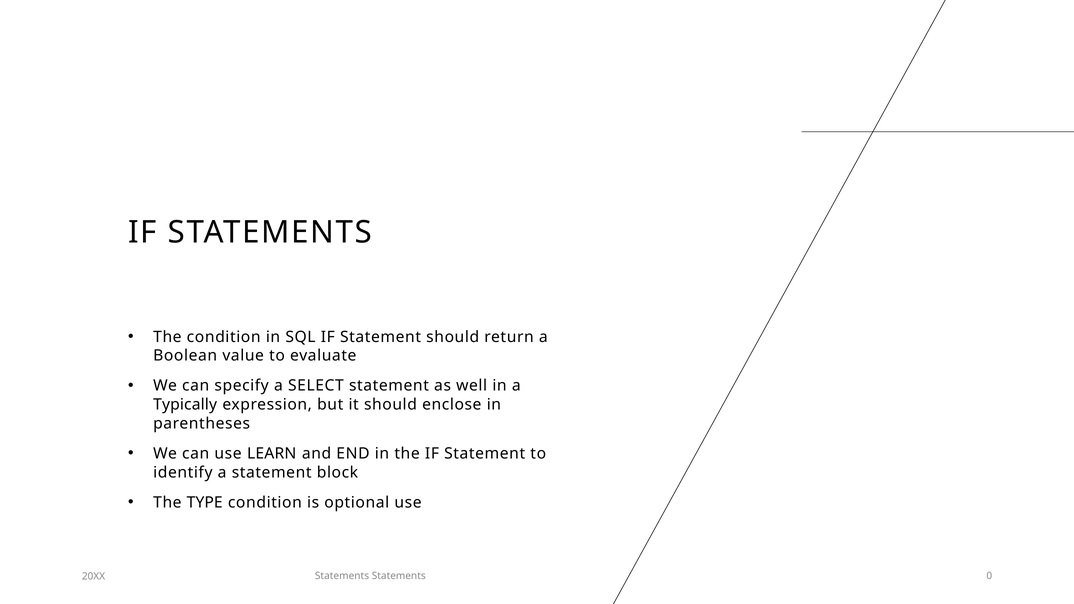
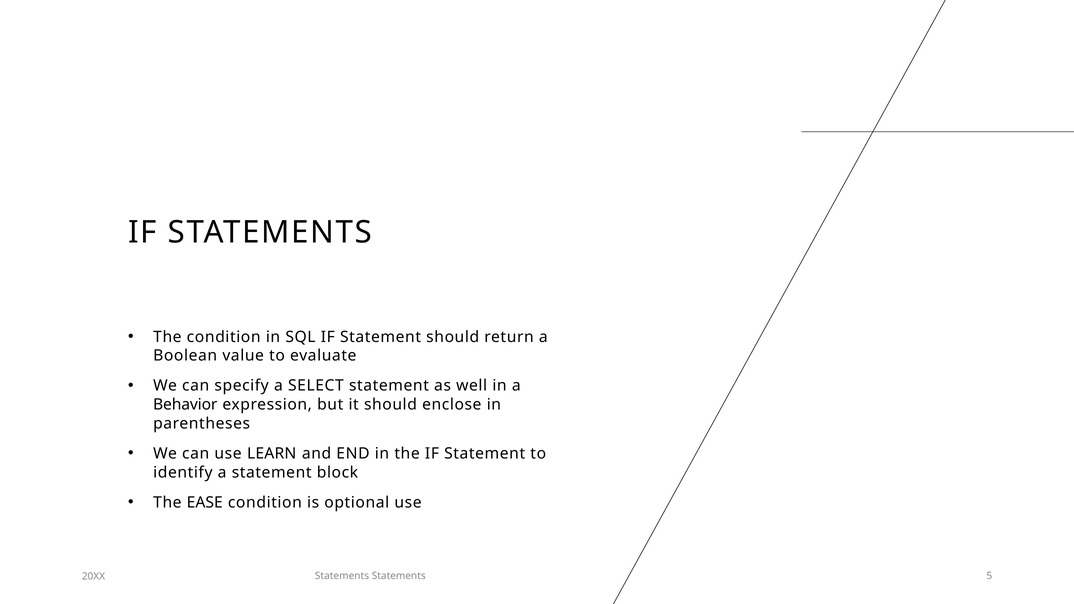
Typically: Typically -> Behavior
TYPE: TYPE -> EASE
0: 0 -> 5
